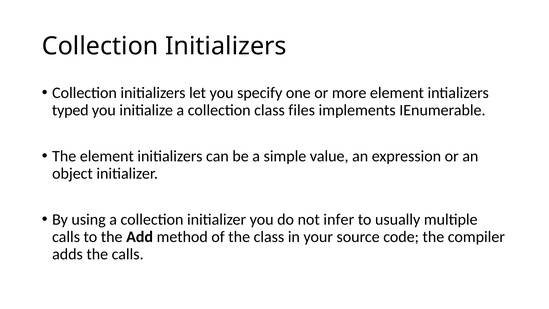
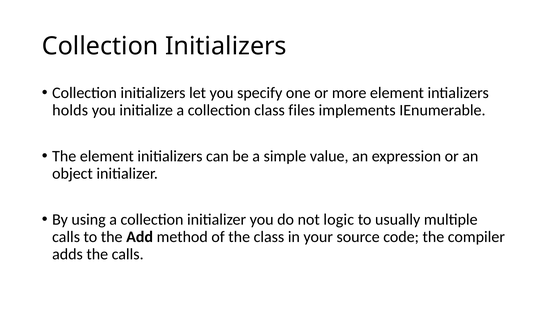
typed: typed -> holds
infer: infer -> logic
